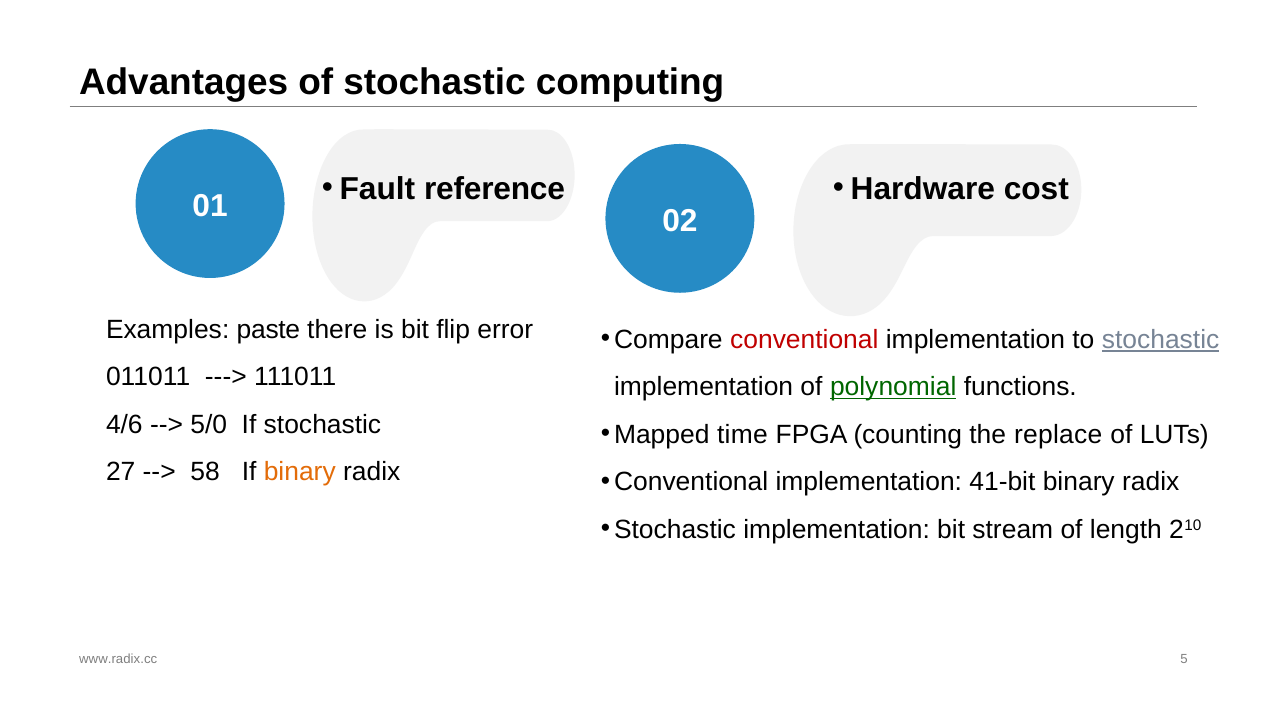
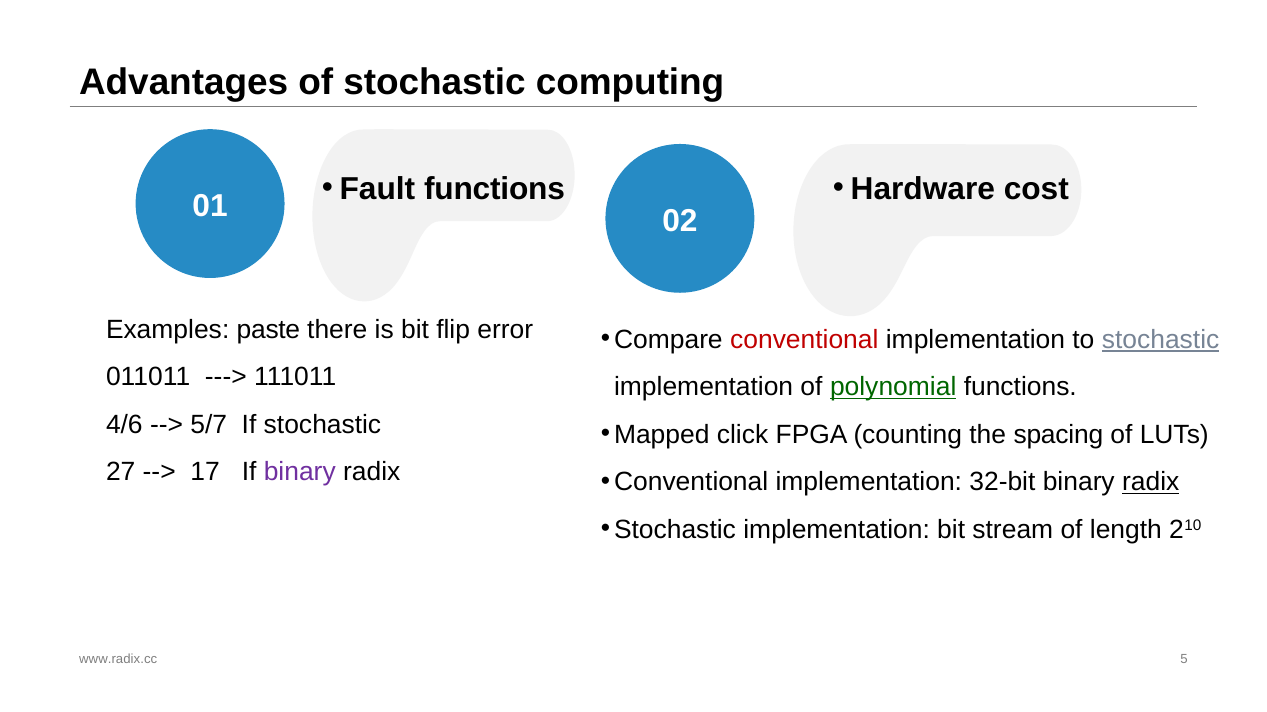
Fault reference: reference -> functions
5/0: 5/0 -> 5/7
time: time -> click
replace: replace -> spacing
58: 58 -> 17
binary at (300, 472) colour: orange -> purple
41-bit: 41-bit -> 32-bit
radix at (1151, 482) underline: none -> present
